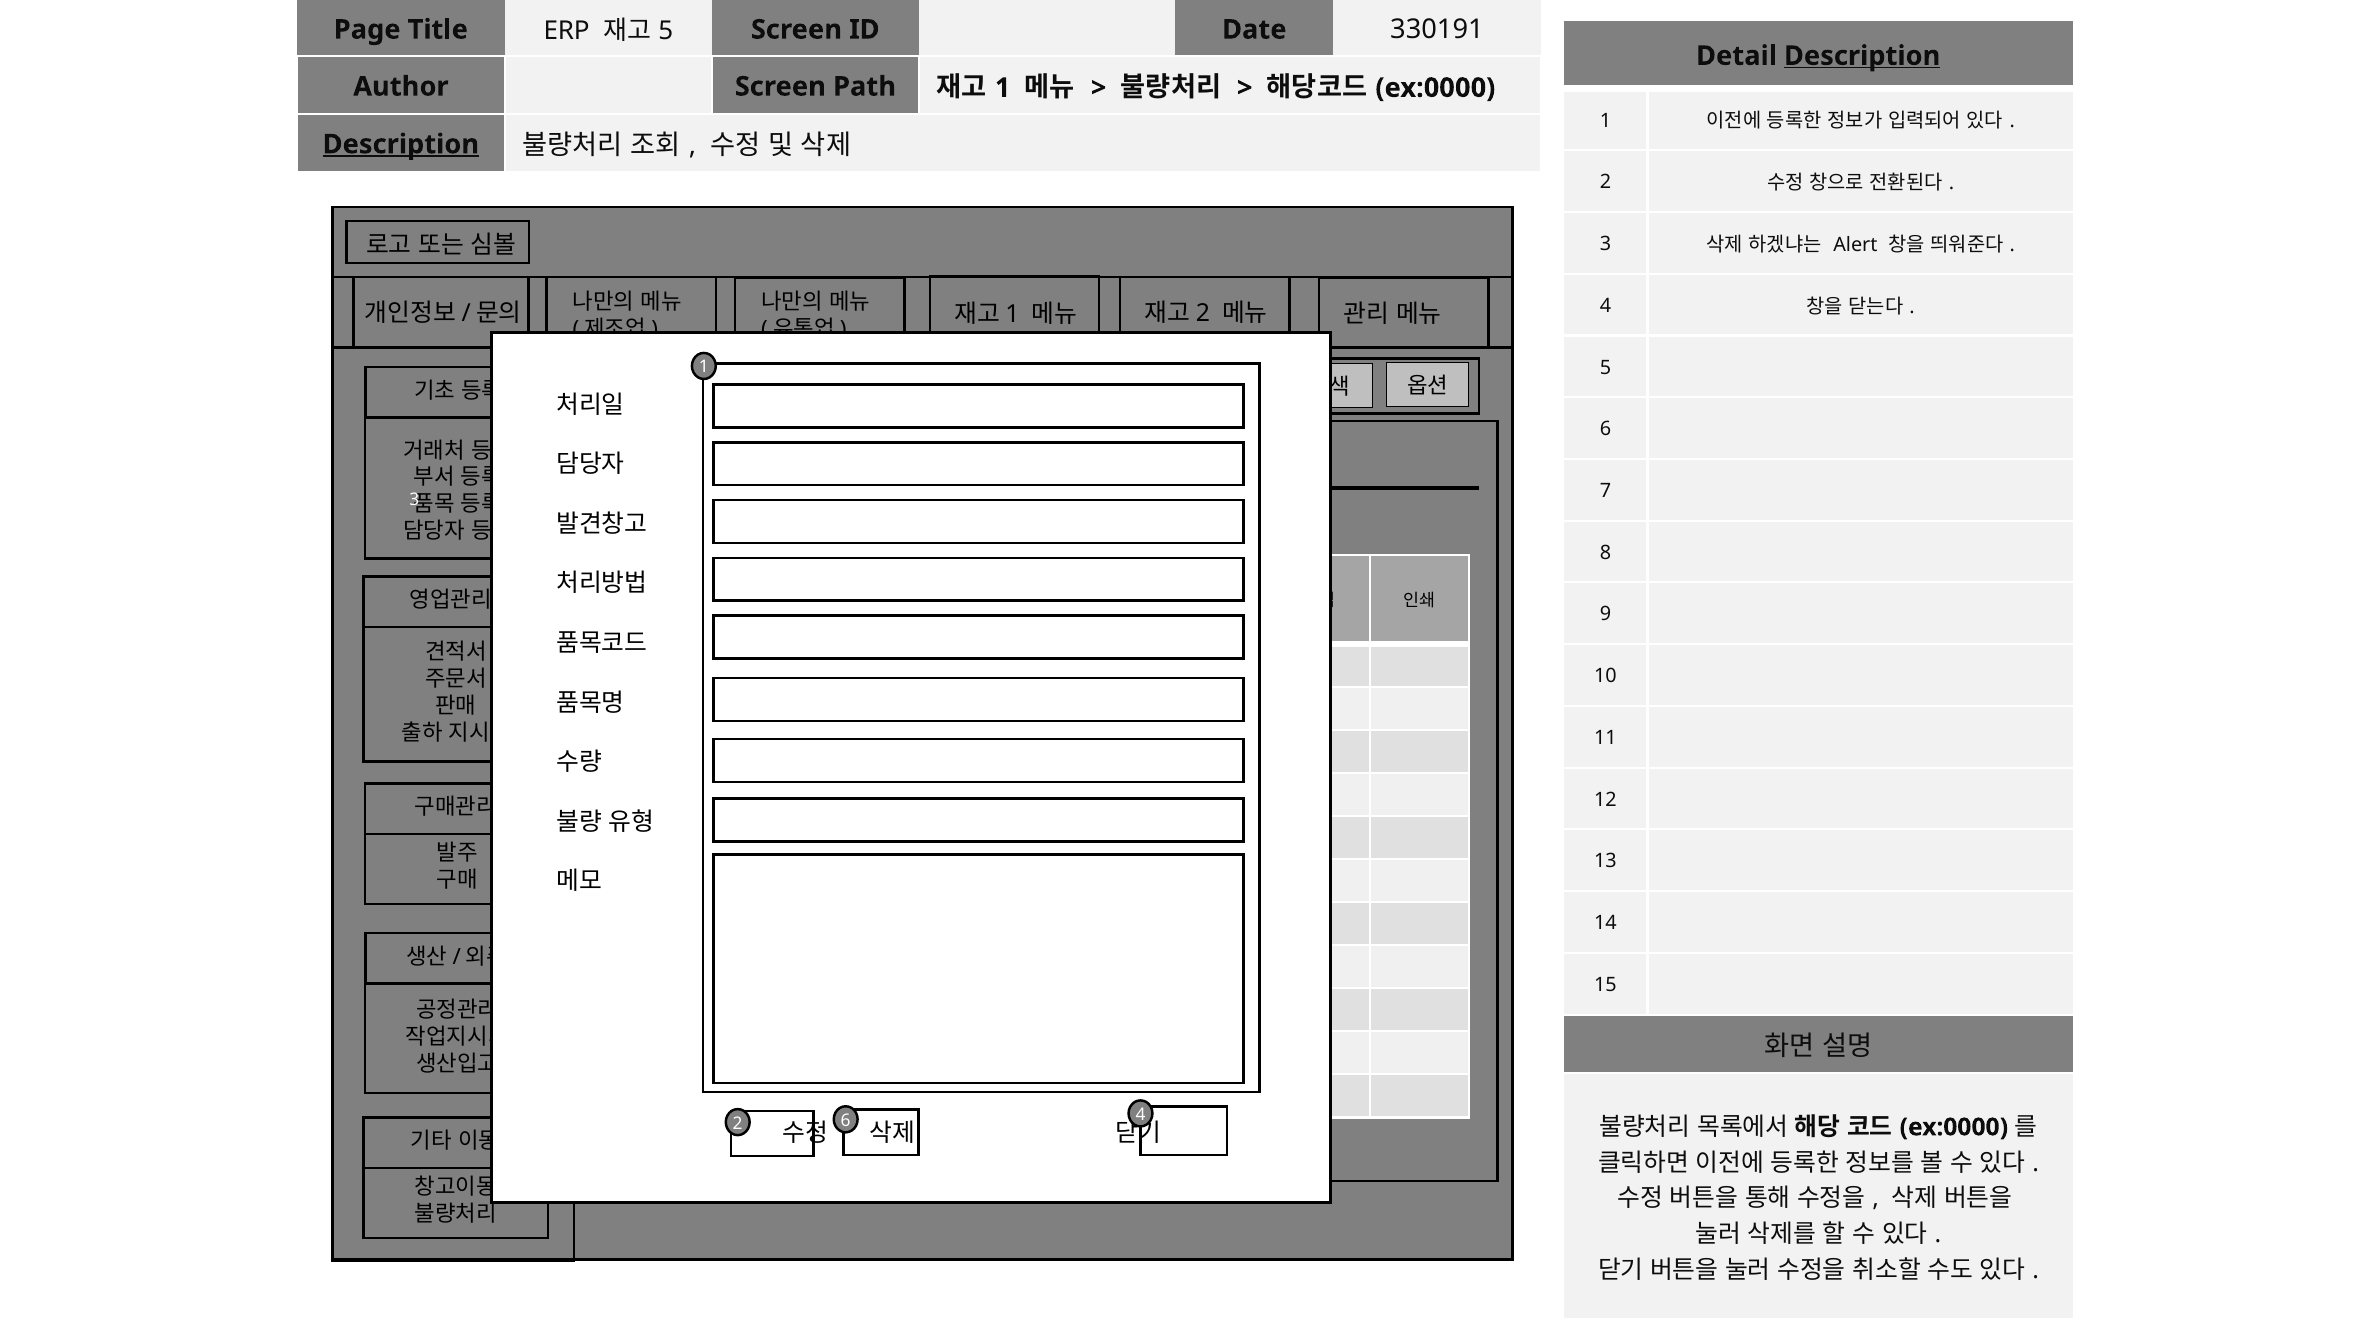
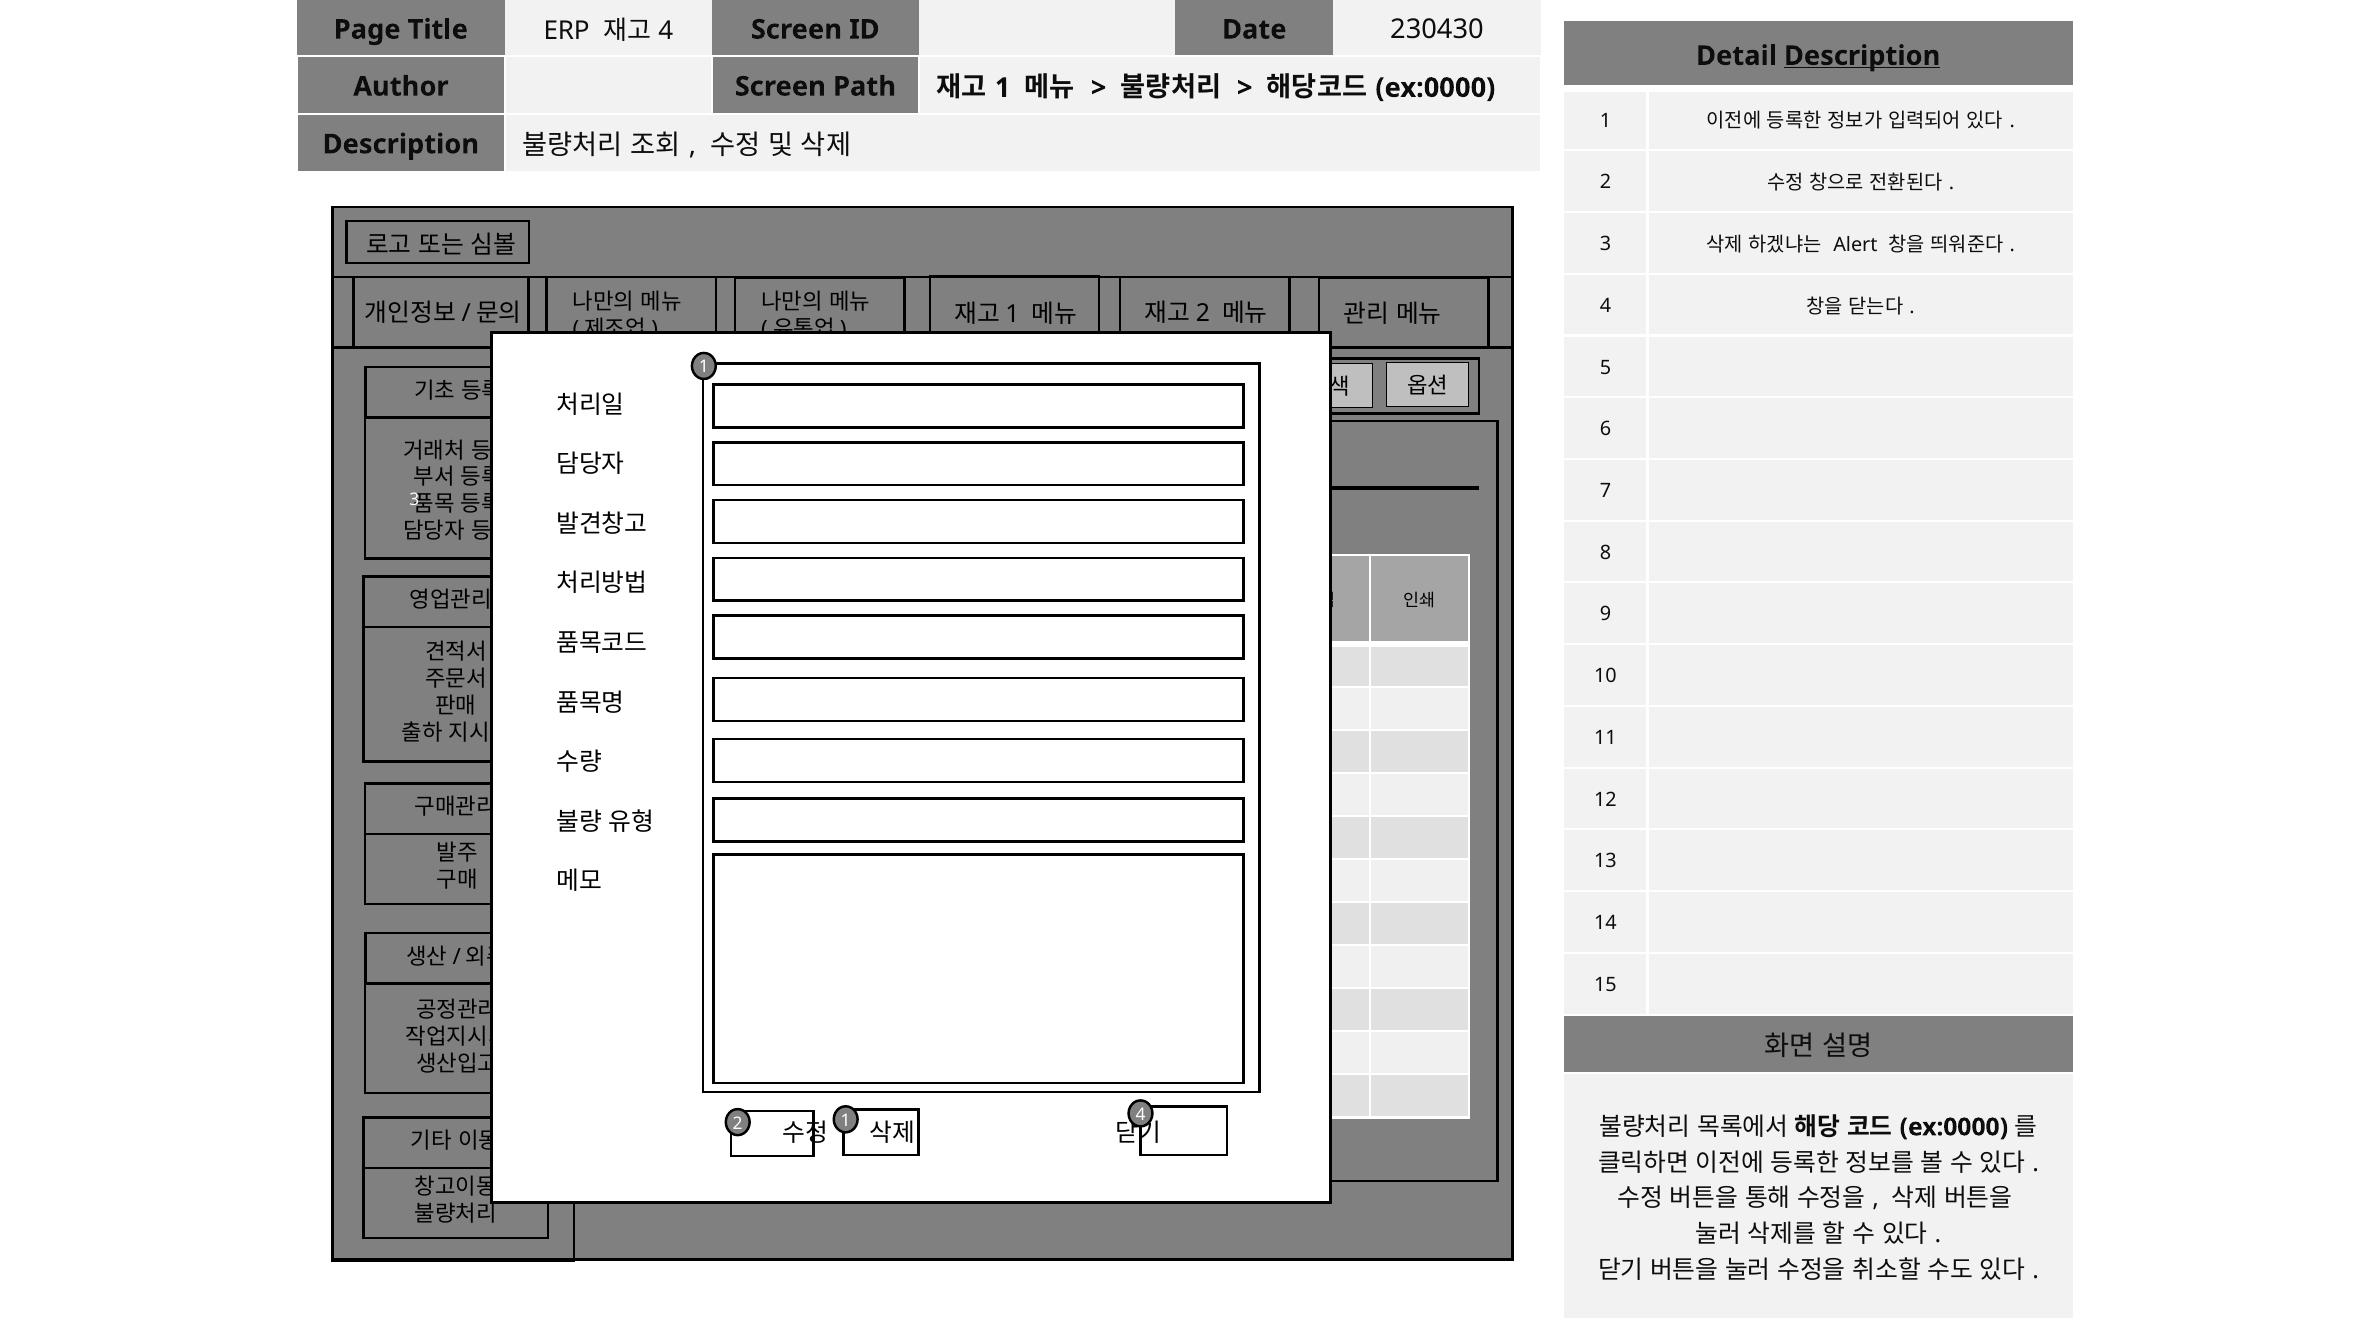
5 at (666, 31): 5 -> 4
330191: 330191 -> 230430
Description at (401, 144) underline: present -> none
6 at (846, 1121): 6 -> 1
